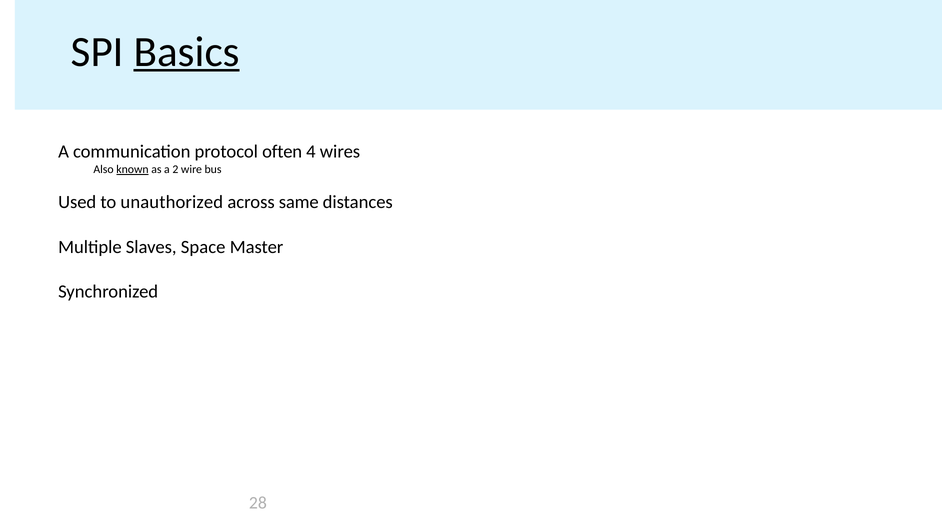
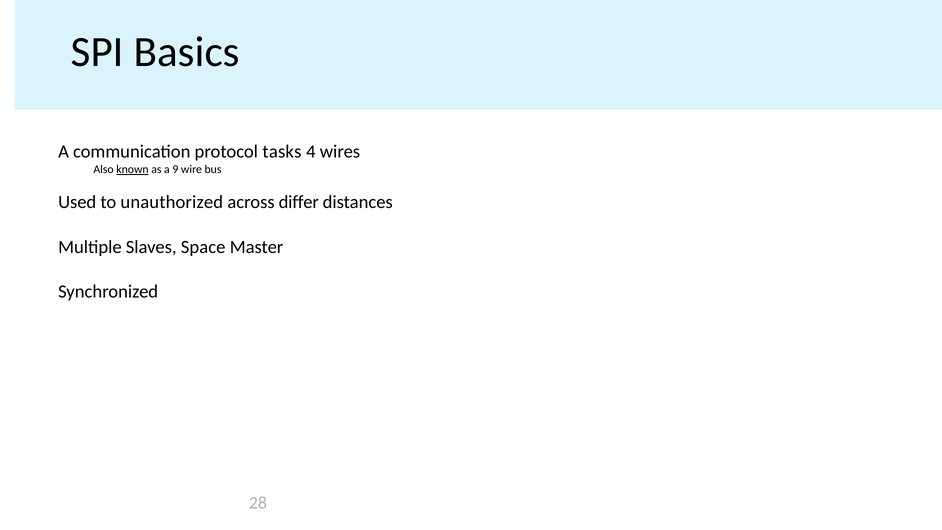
Basics underline: present -> none
often: often -> tasks
2: 2 -> 9
same: same -> differ
